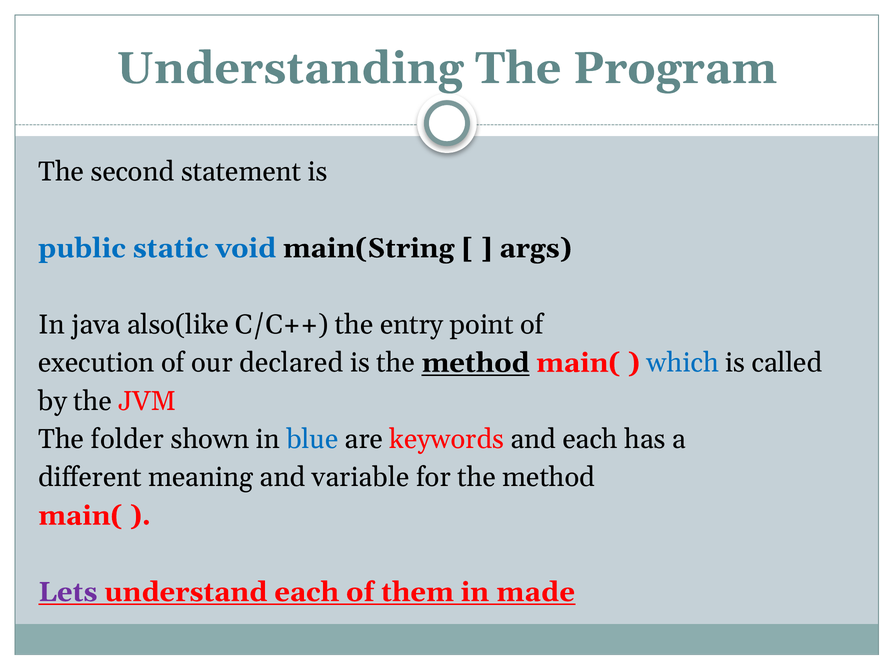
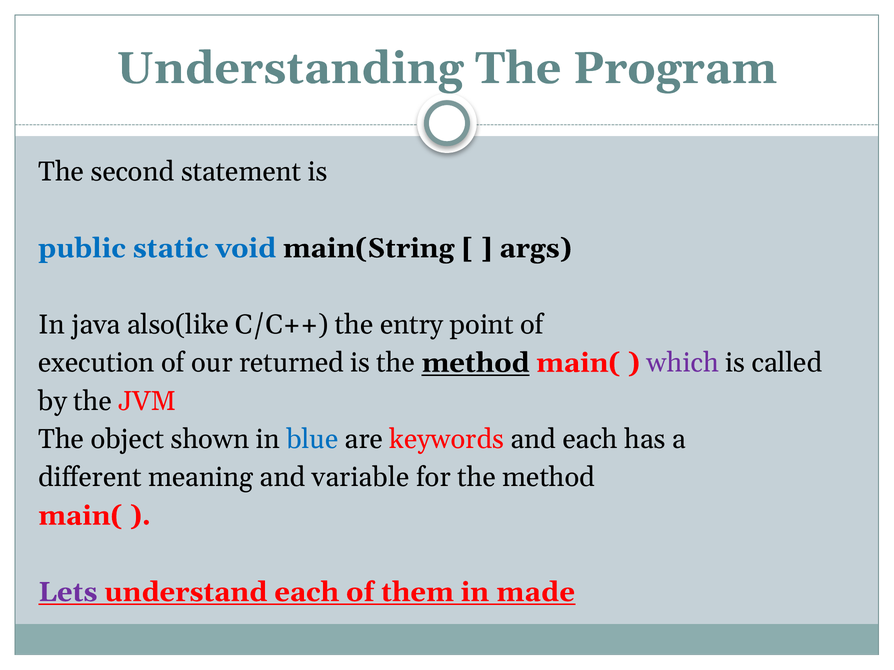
declared: declared -> returned
which colour: blue -> purple
folder: folder -> object
